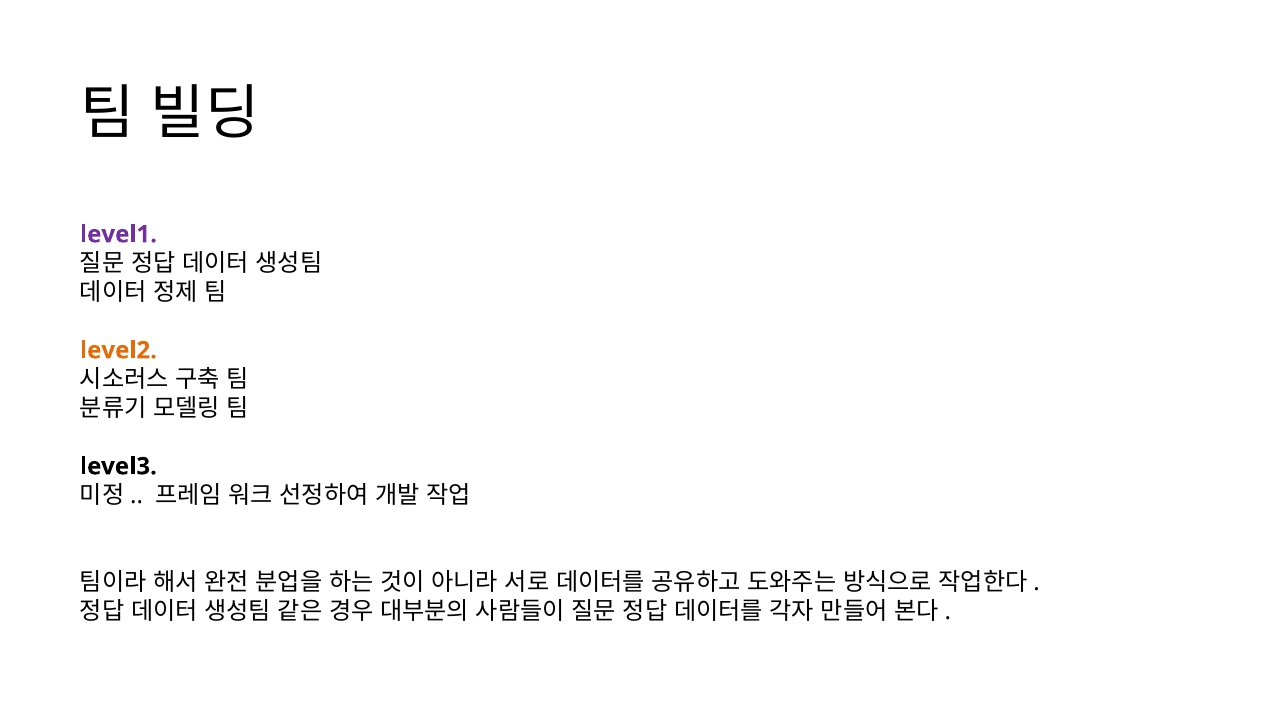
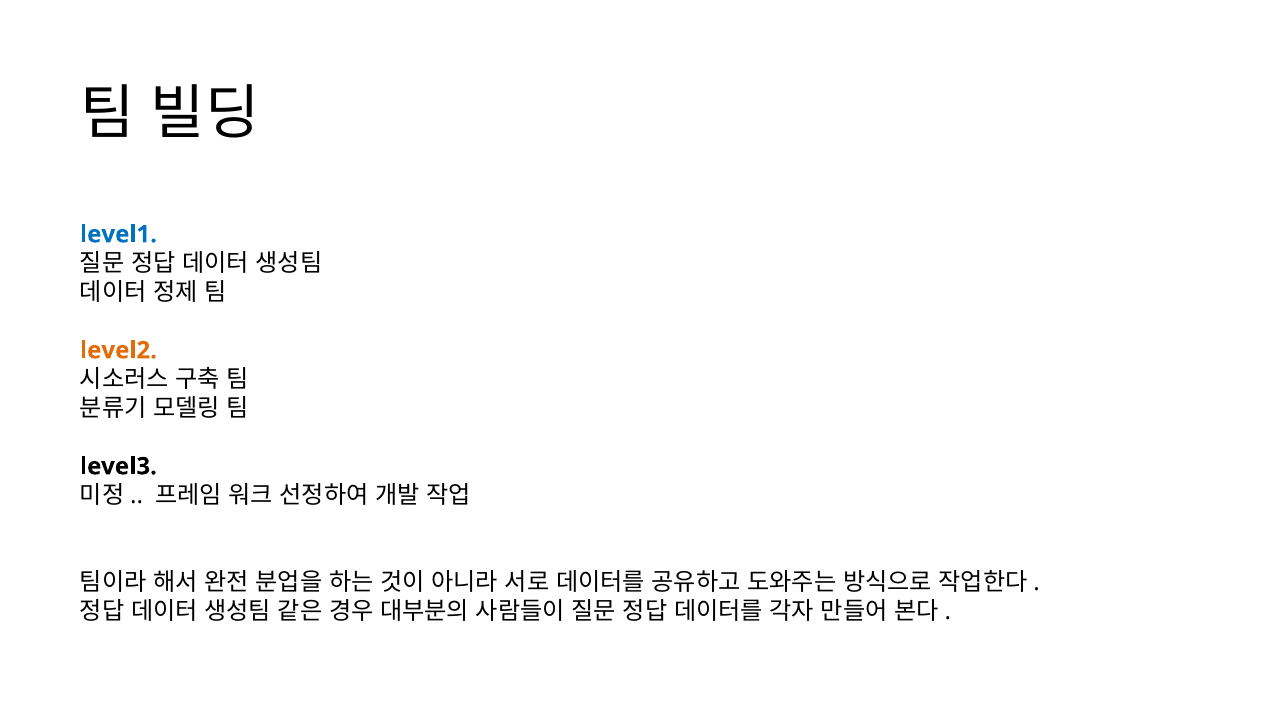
level1 colour: purple -> blue
